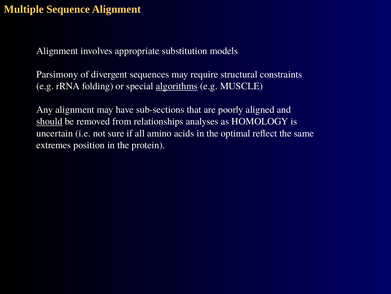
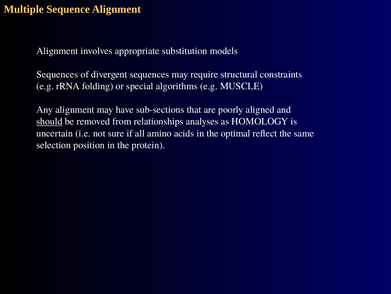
Parsimony at (57, 74): Parsimony -> Sequences
algorithms underline: present -> none
extremes: extremes -> selection
